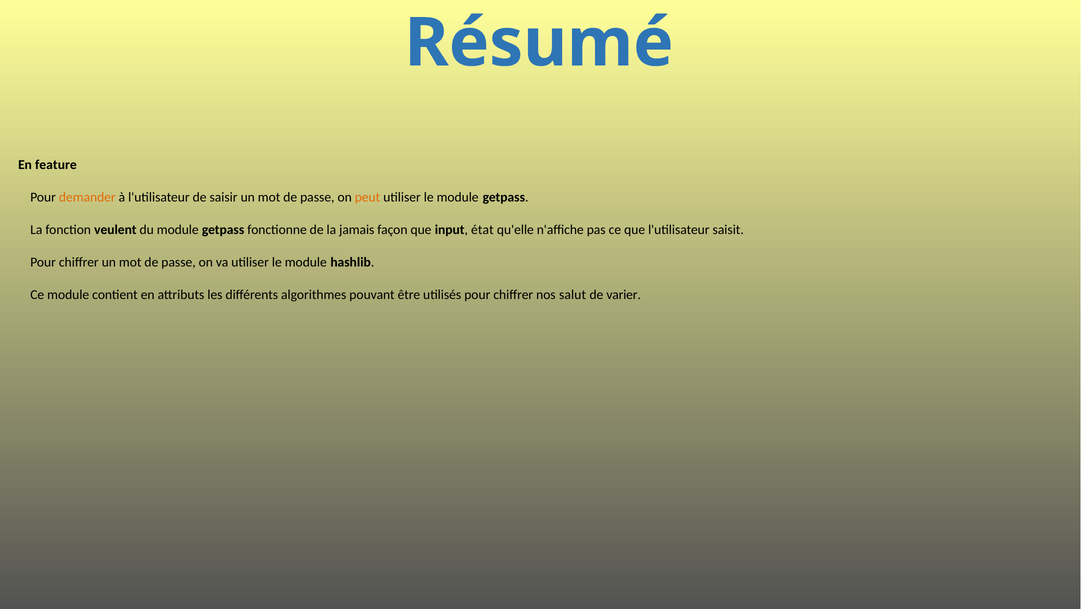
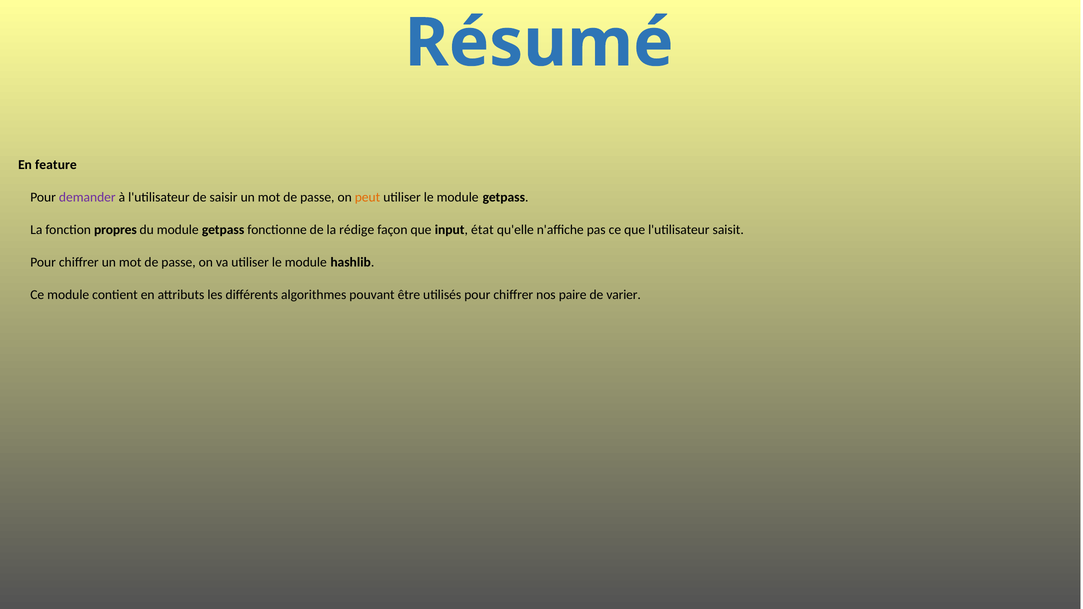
demander colour: orange -> purple
veulent: veulent -> propres
jamais: jamais -> rédige
salut: salut -> paire
